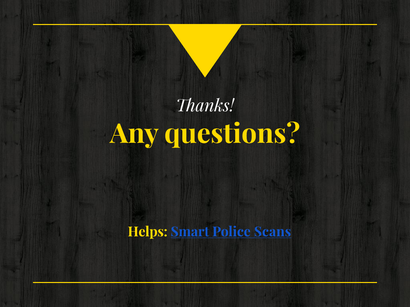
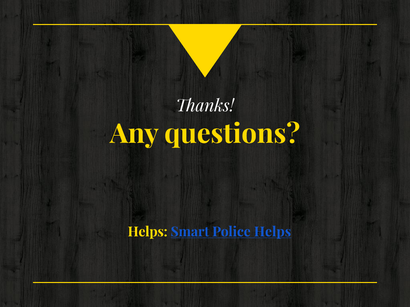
Police Scans: Scans -> Helps
